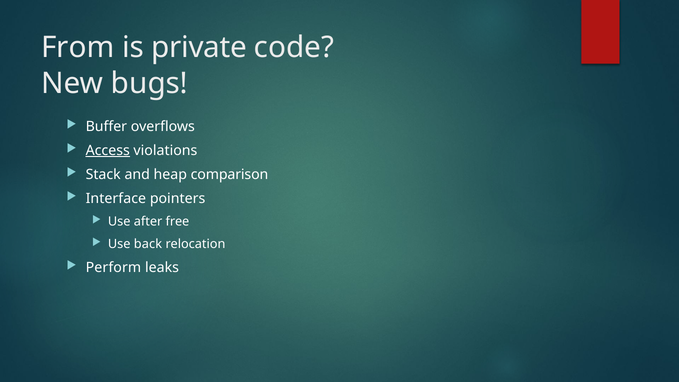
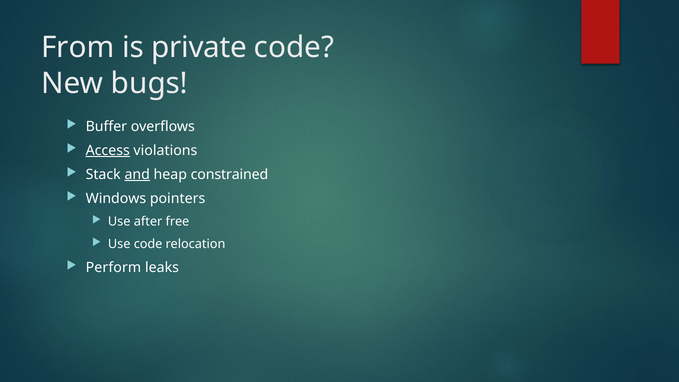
and underline: none -> present
comparison: comparison -> constrained
Interface: Interface -> Windows
Use back: back -> code
